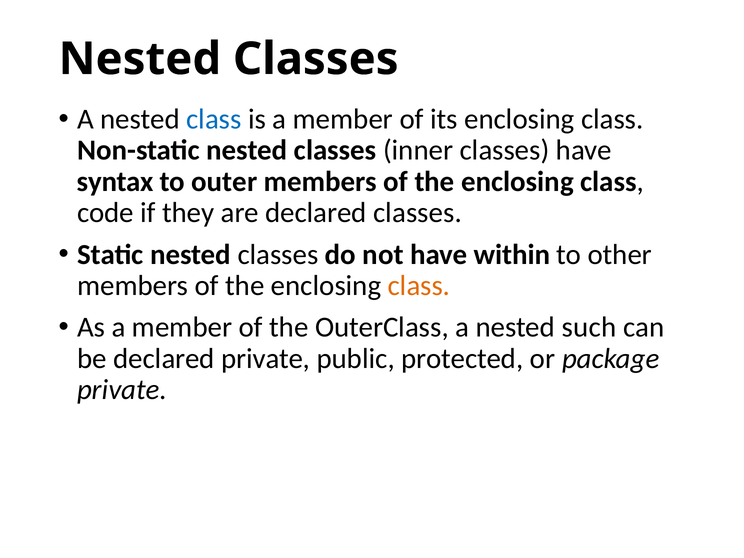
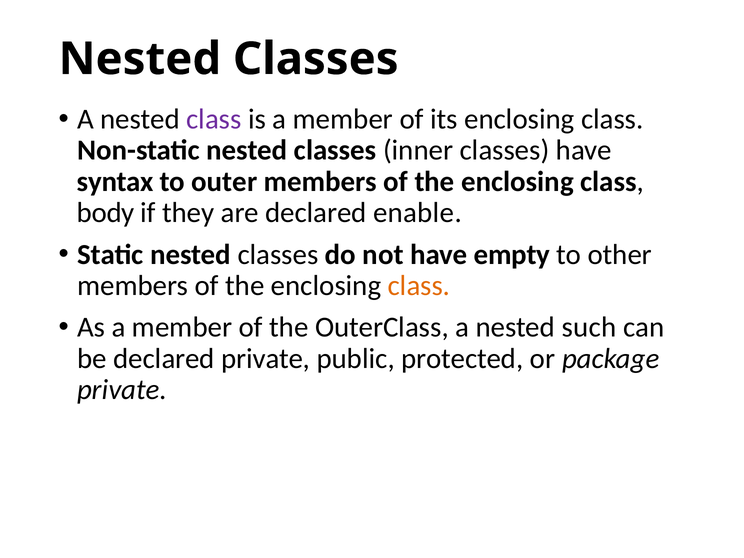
class at (214, 119) colour: blue -> purple
code: code -> body
declared classes: classes -> enable
within: within -> empty
